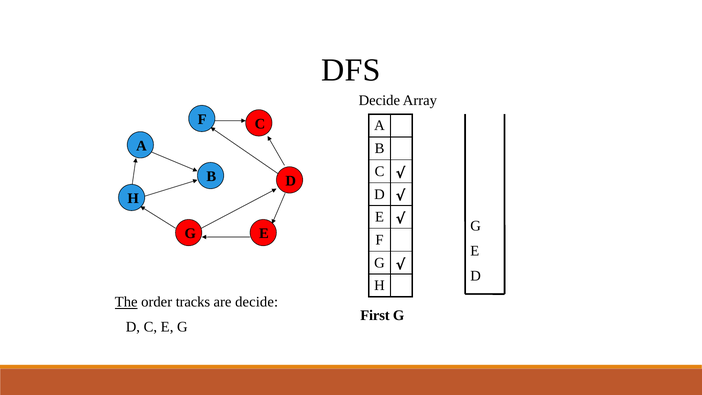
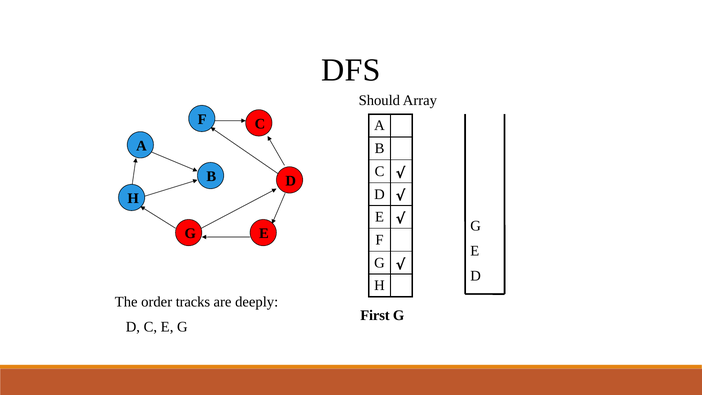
Decide at (379, 100): Decide -> Should
The underline: present -> none
are decide: decide -> deeply
